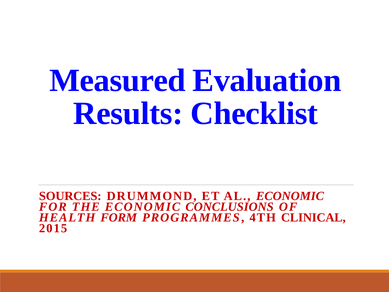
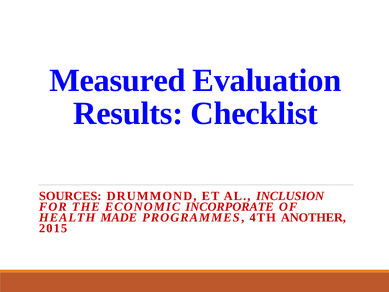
AL ECONOMIC: ECONOMIC -> INCLUSION
CONCLUSIONS: CONCLUSIONS -> INCORPORATE
FORM: FORM -> MADE
CLINICAL: CLINICAL -> ANOTHER
